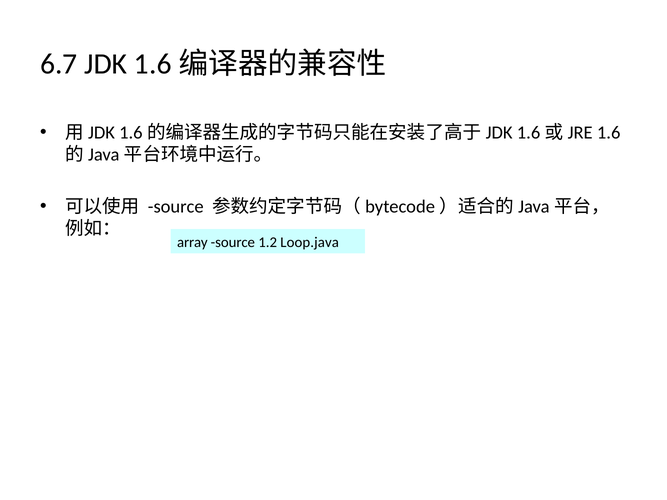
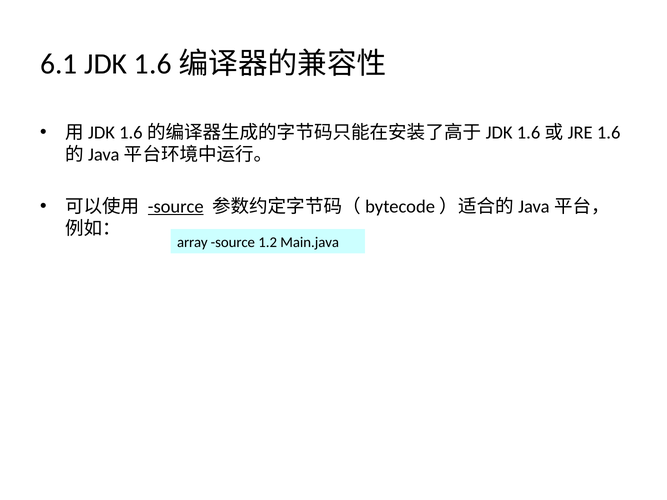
6.7: 6.7 -> 6.1
source at (176, 207) underline: none -> present
Loop.java: Loop.java -> Main.java
